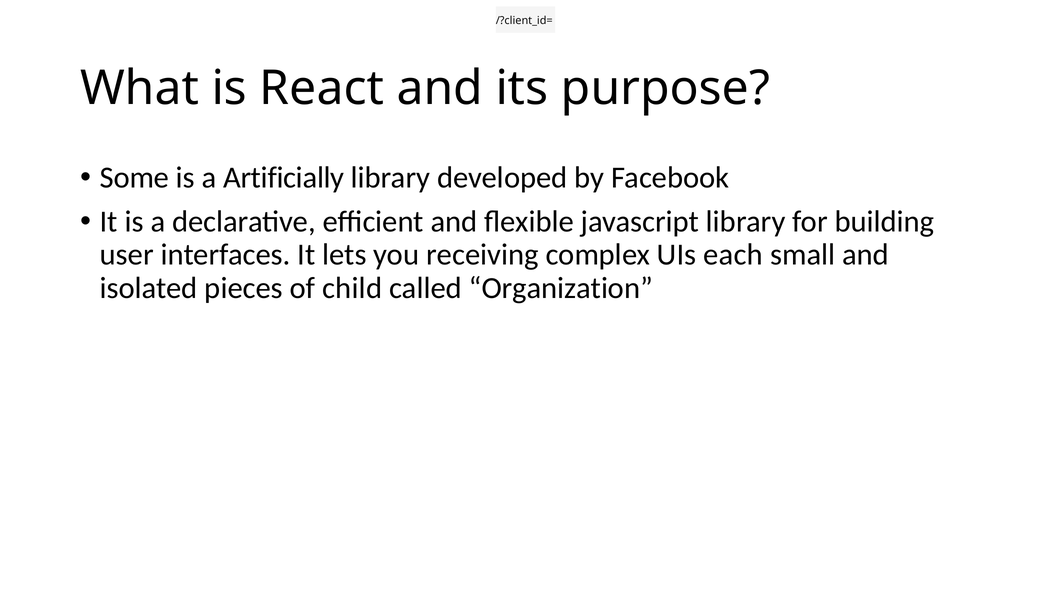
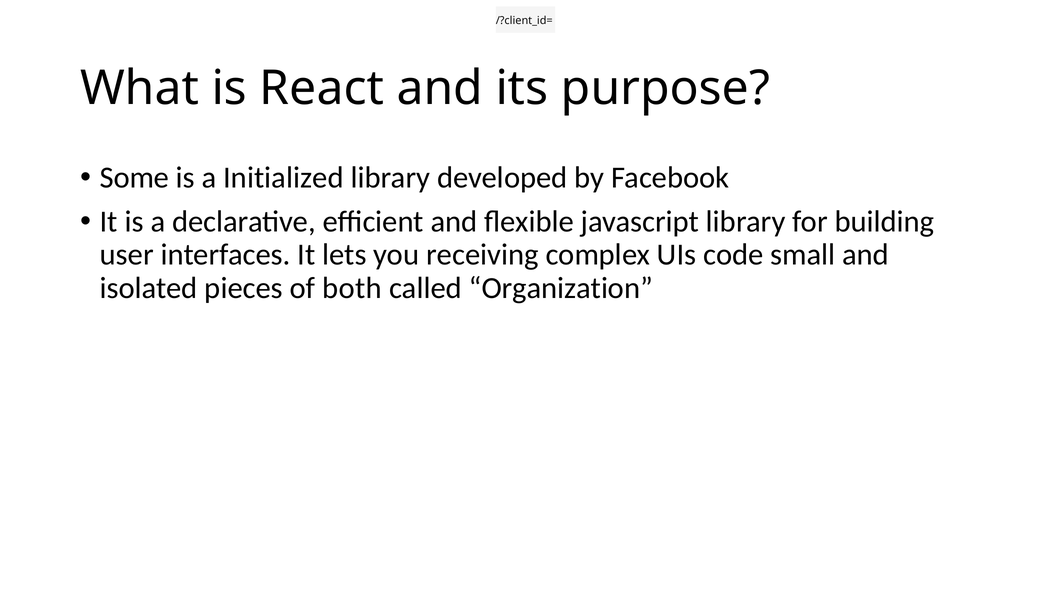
Artificially: Artificially -> Initialized
each: each -> code
child: child -> both
